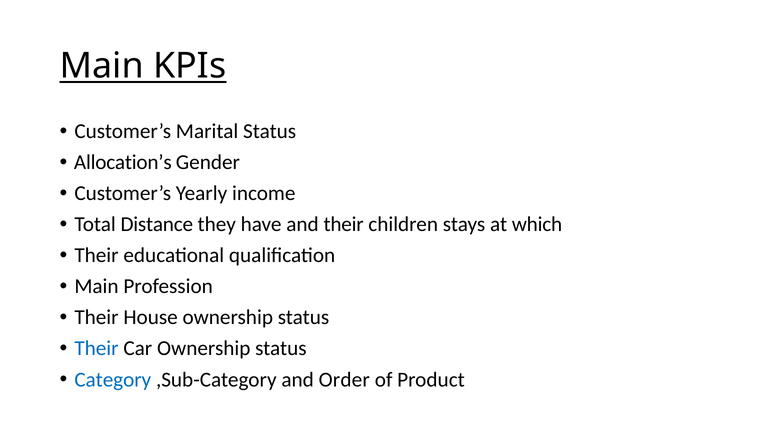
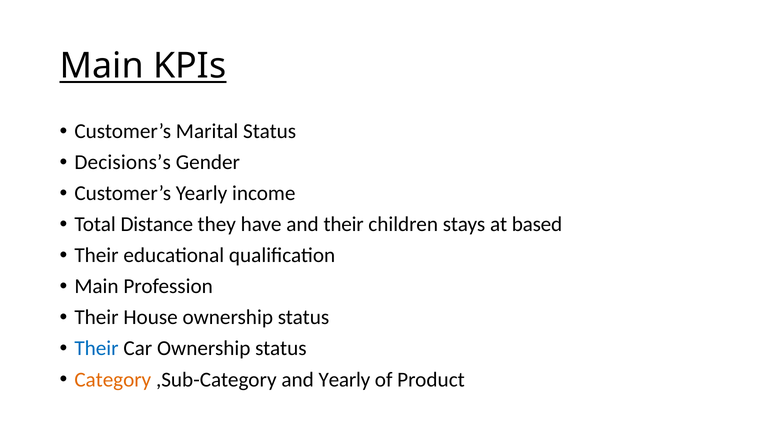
Allocation’s: Allocation’s -> Decisions’s
which: which -> based
Category colour: blue -> orange
and Order: Order -> Yearly
